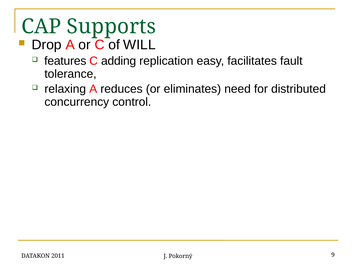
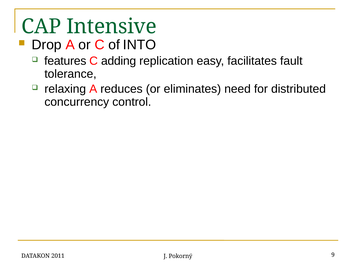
Supports: Supports -> Intensive
WILL: WILL -> INTO
